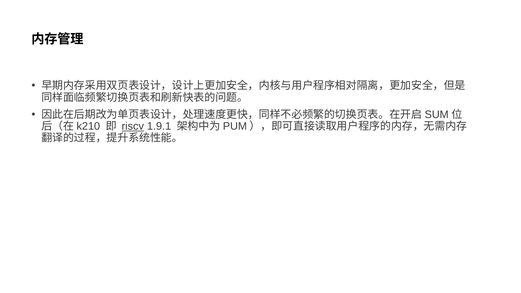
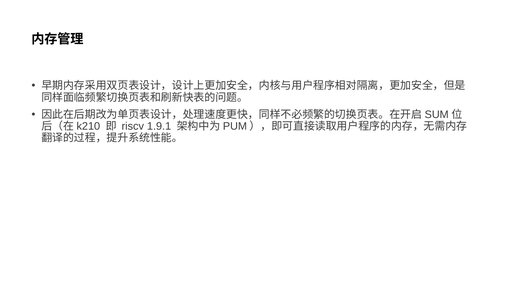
riscv underline: present -> none
